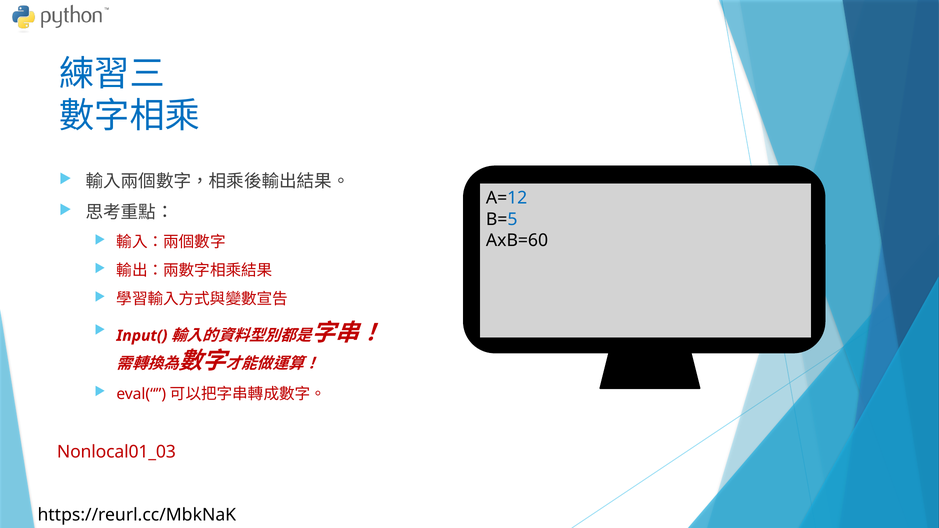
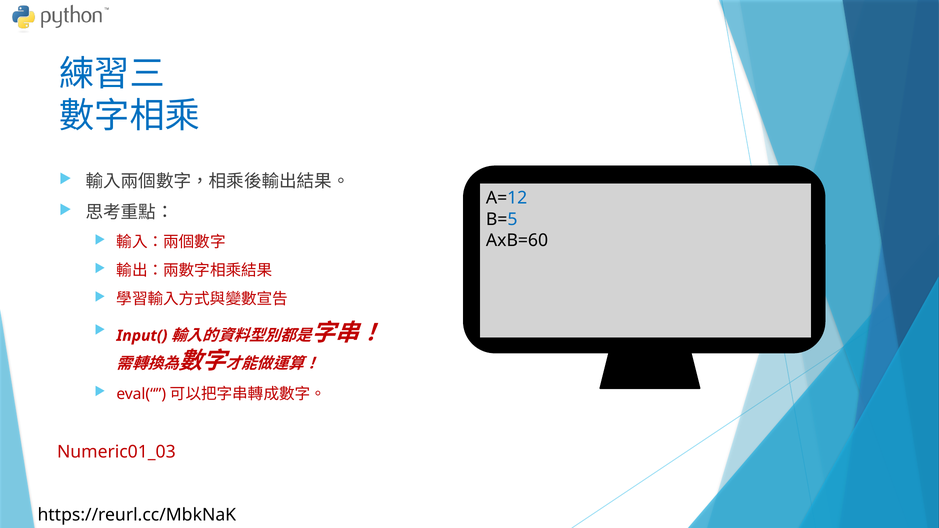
Nonlocal01_03: Nonlocal01_03 -> Numeric01_03
